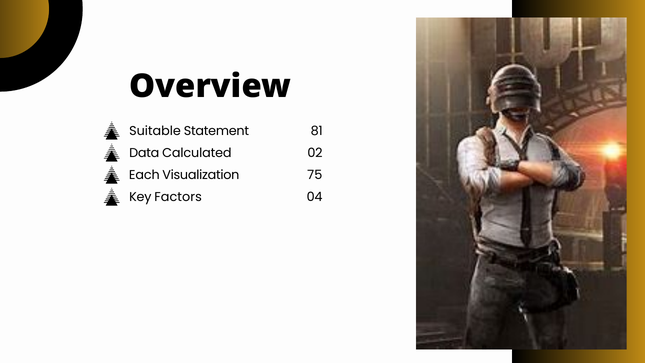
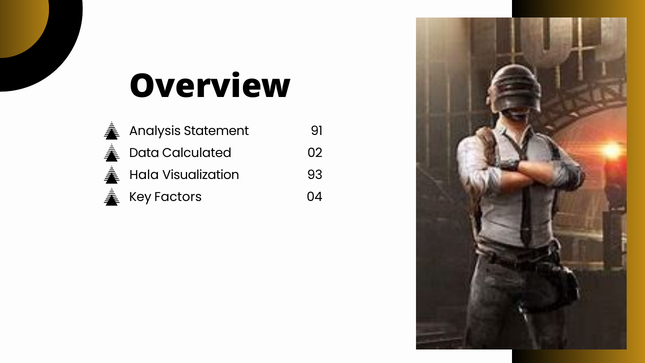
Suitable: Suitable -> Analysis
81: 81 -> 91
Each: Each -> Hala
75: 75 -> 93
